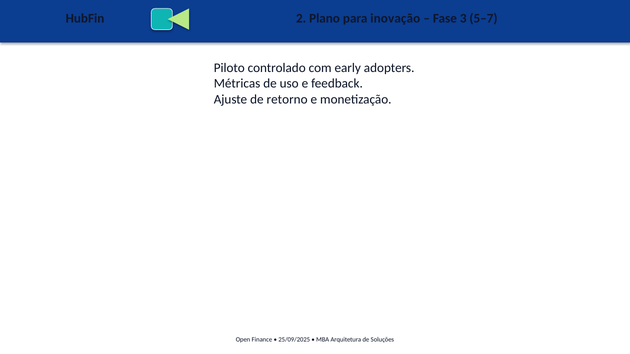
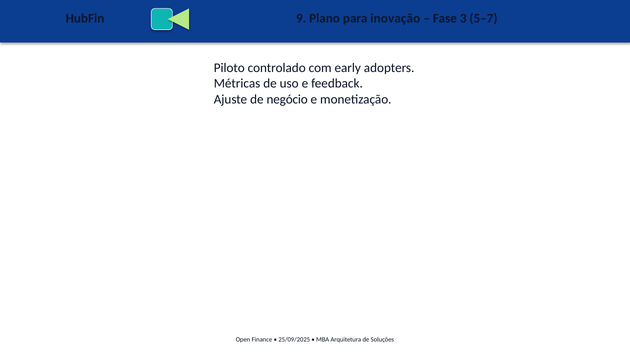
2: 2 -> 9
retorno: retorno -> negócio
